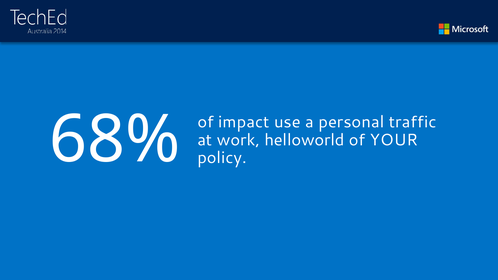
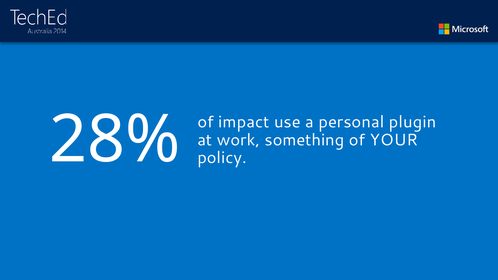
68%: 68% -> 28%
traffic: traffic -> plugin
helloworld: helloworld -> something
